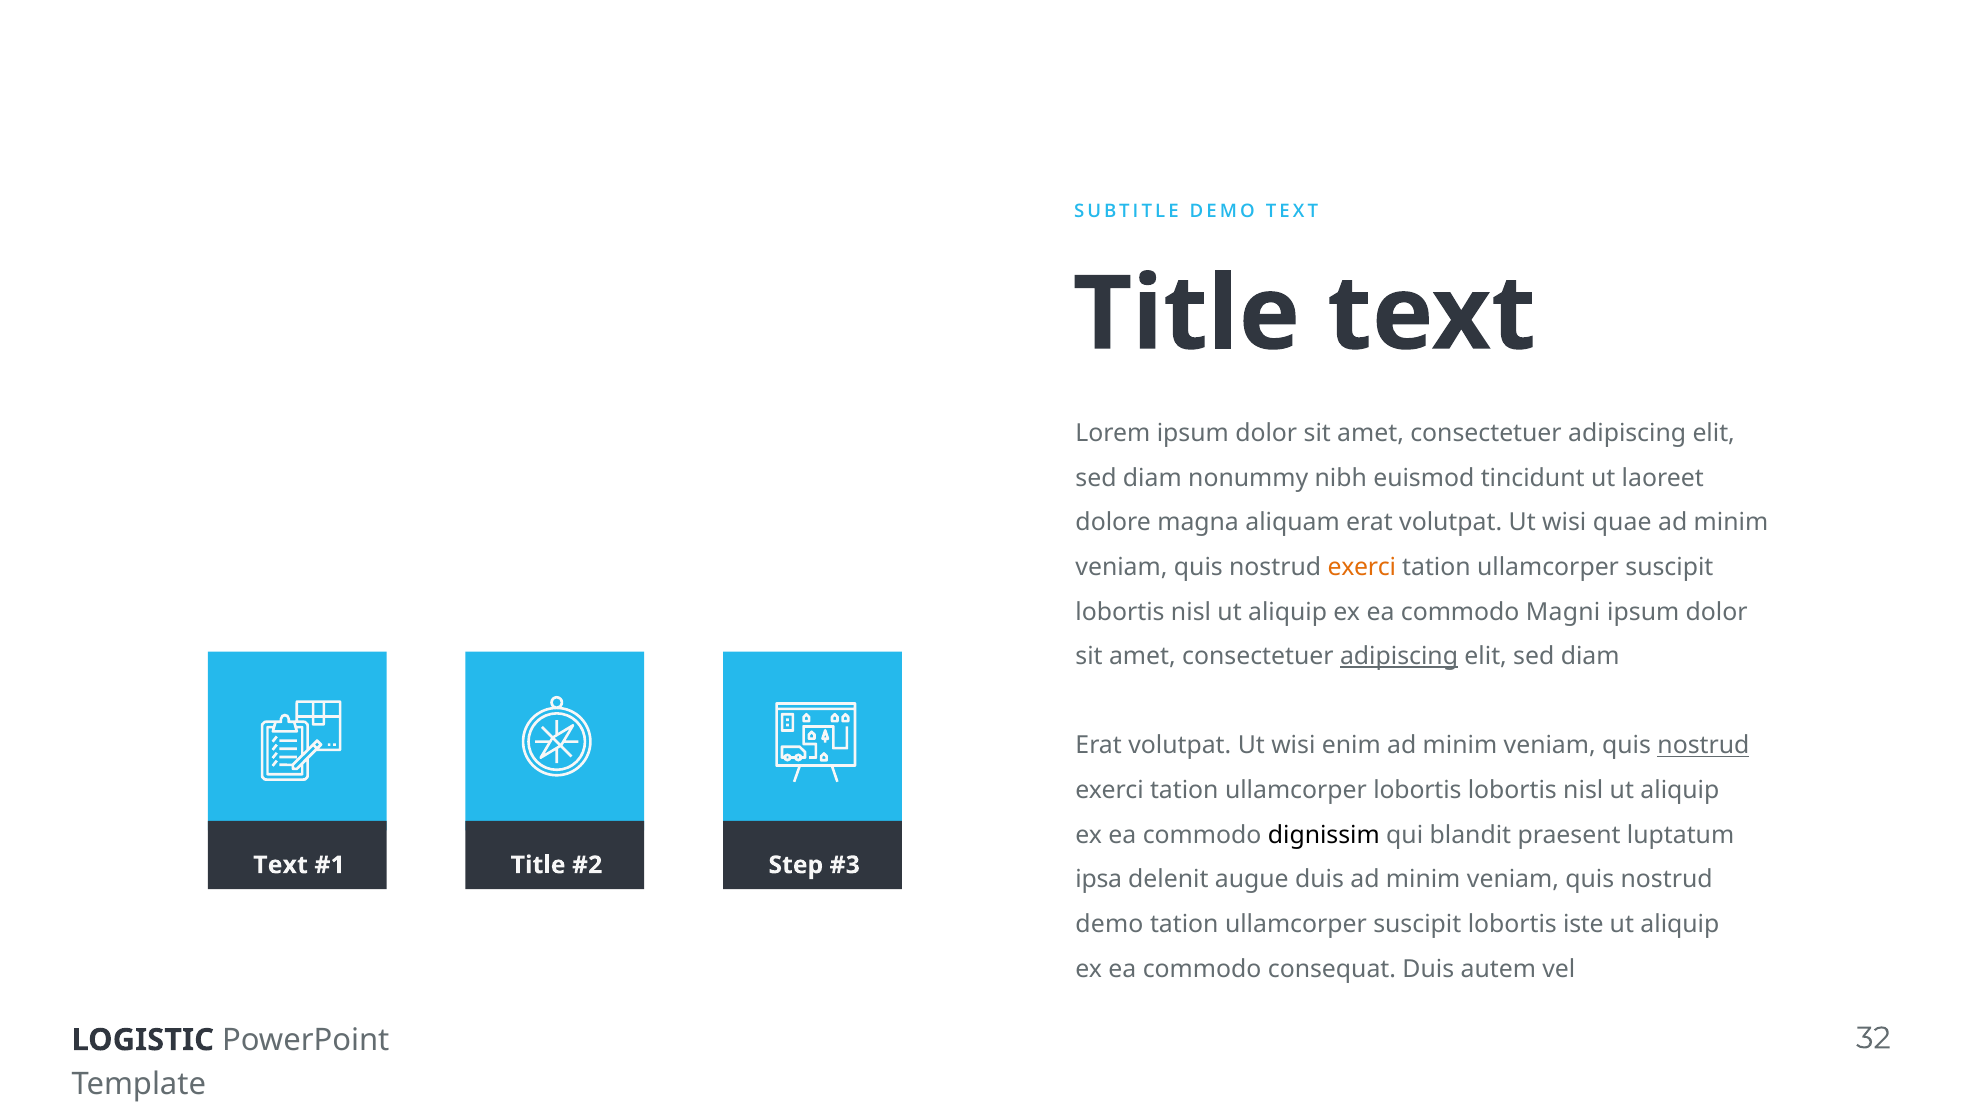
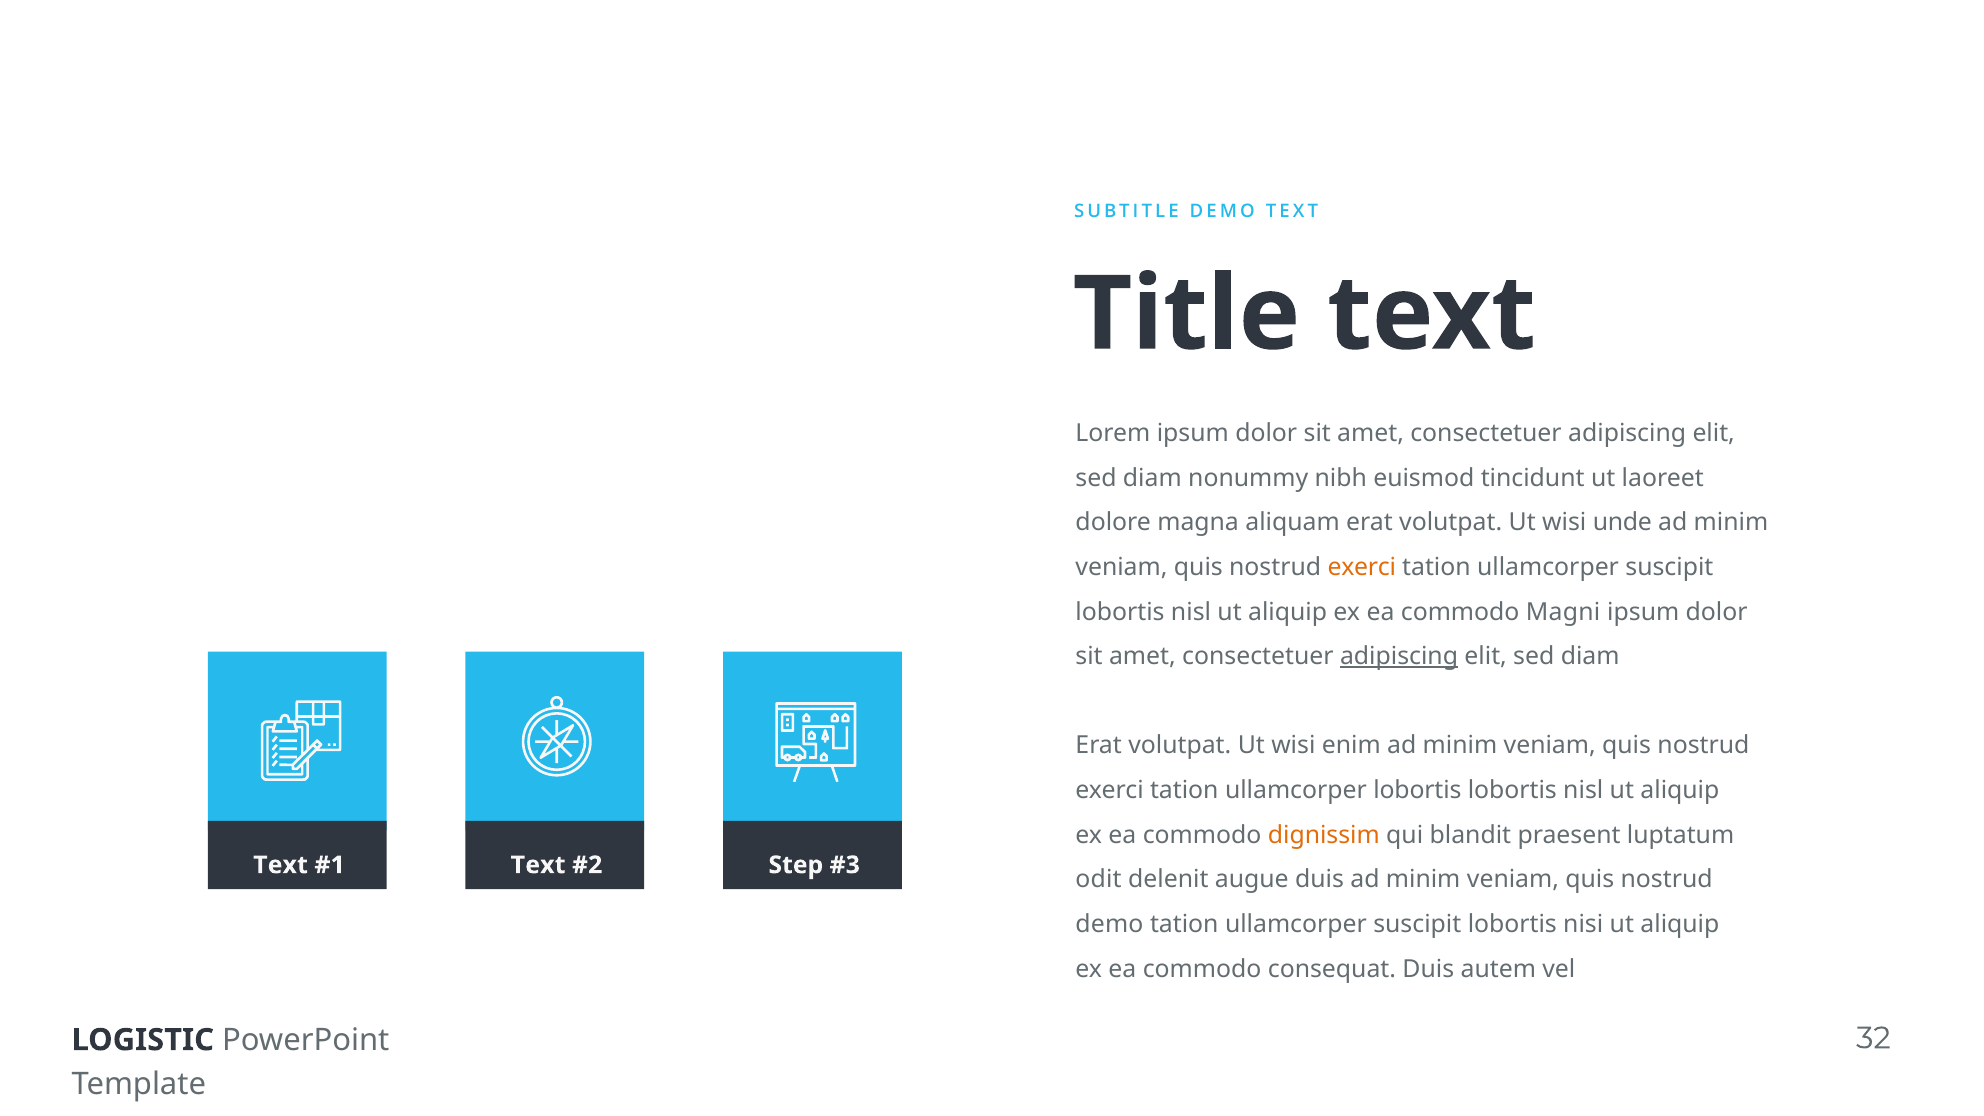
quae: quae -> unde
nostrud at (1703, 746) underline: present -> none
dignissim colour: black -> orange
Title at (538, 865): Title -> Text
ipsa: ipsa -> odit
iste: iste -> nisi
